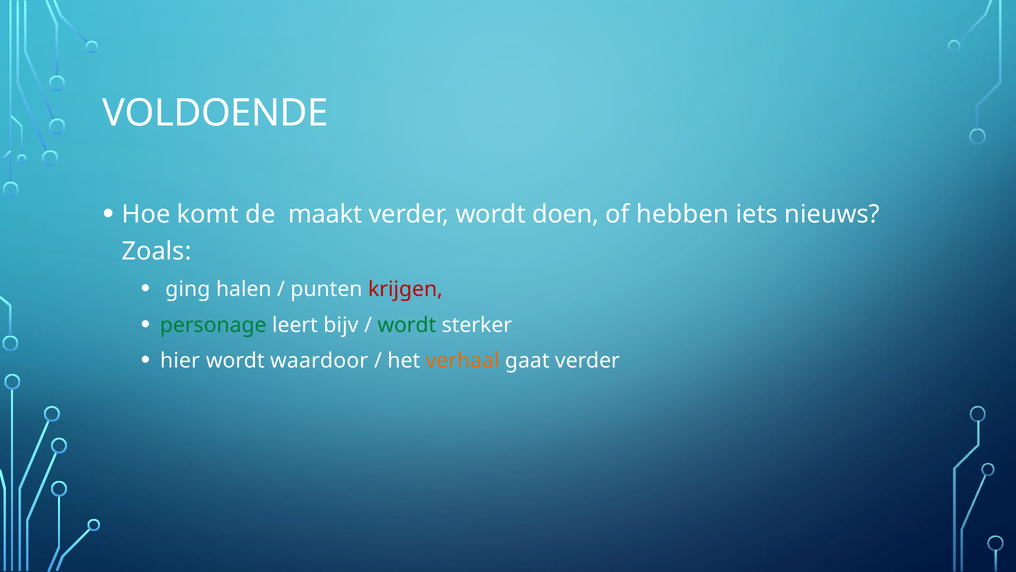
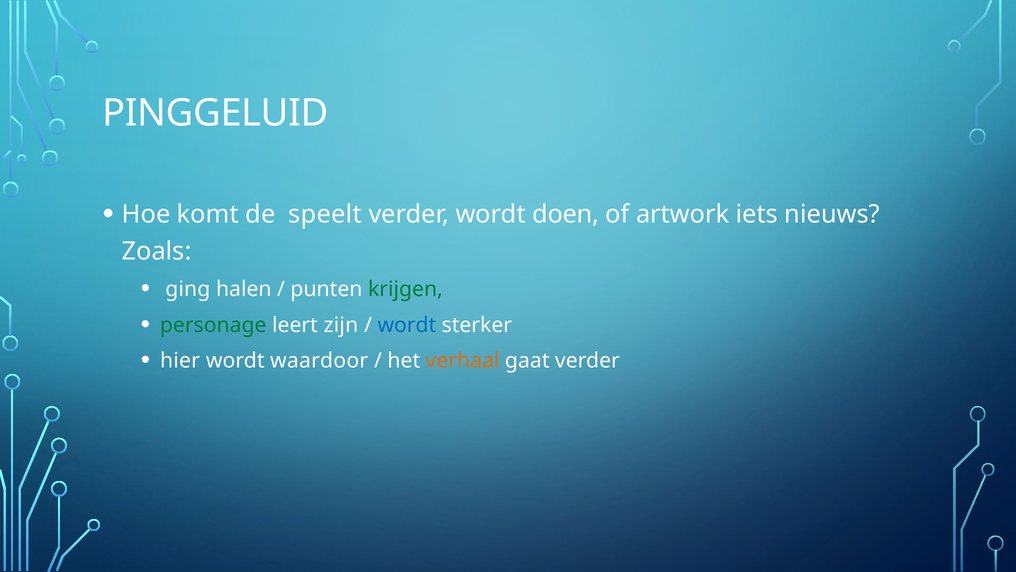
VOLDOENDE: VOLDOENDE -> PINGGELUID
maakt: maakt -> speelt
hebben: hebben -> artwork
krijgen colour: red -> green
bijv: bijv -> zijn
wordt at (407, 325) colour: green -> blue
